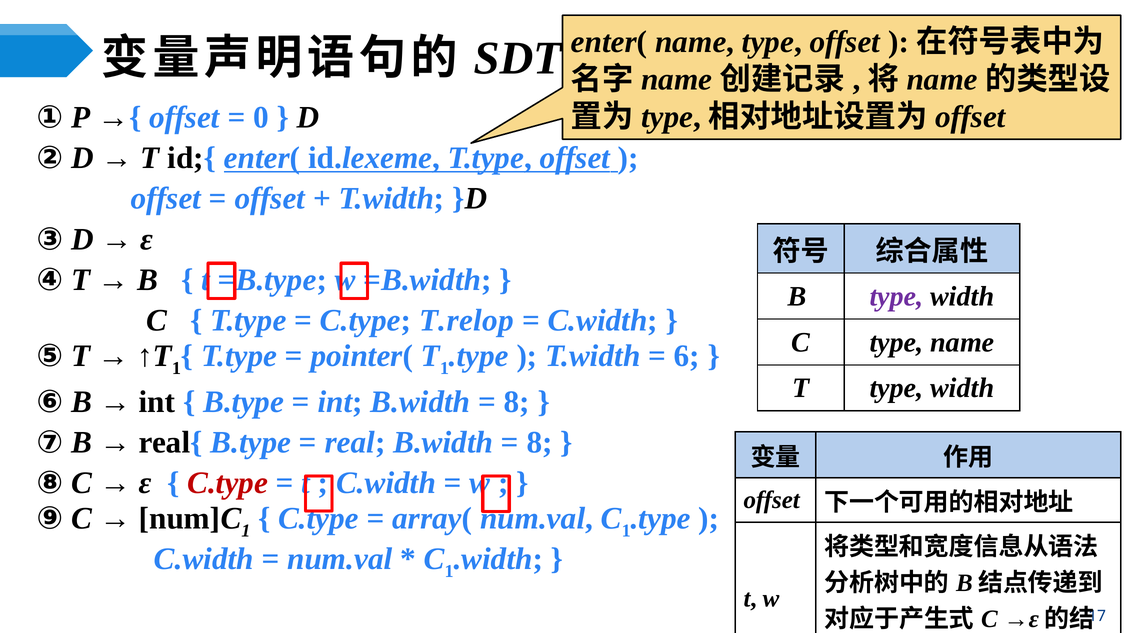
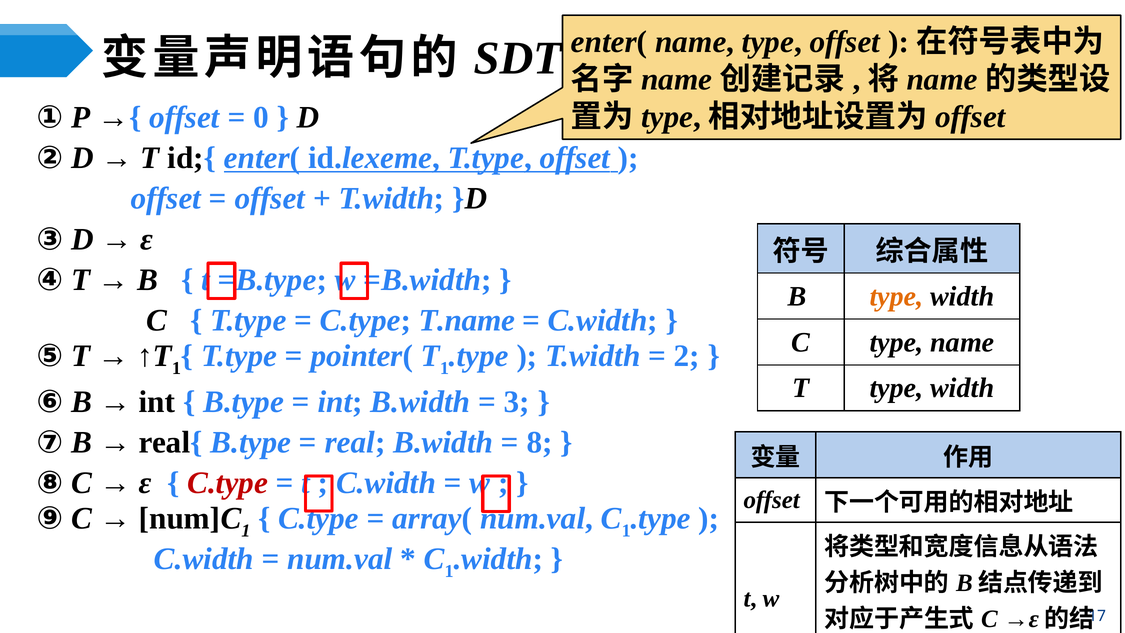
type at (896, 296) colour: purple -> orange
T.relop: T.relop -> T.name
6: 6 -> 2
8 at (517, 402): 8 -> 3
